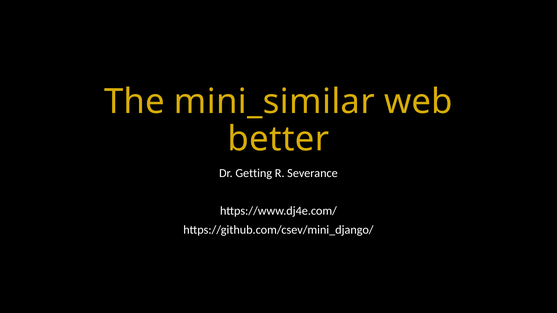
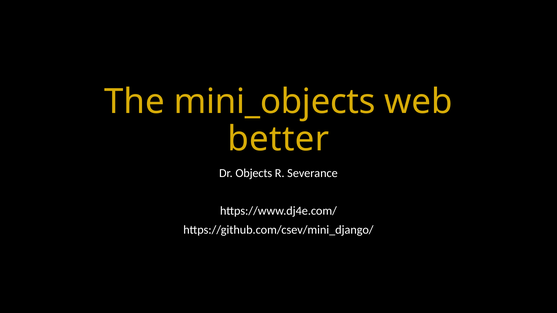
mini_similar: mini_similar -> mini_objects
Getting: Getting -> Objects
